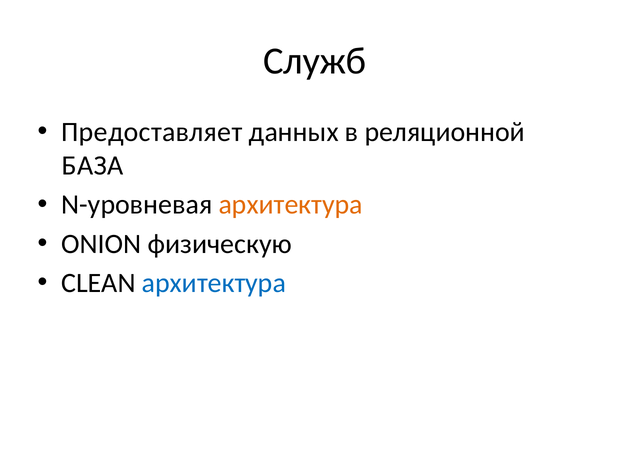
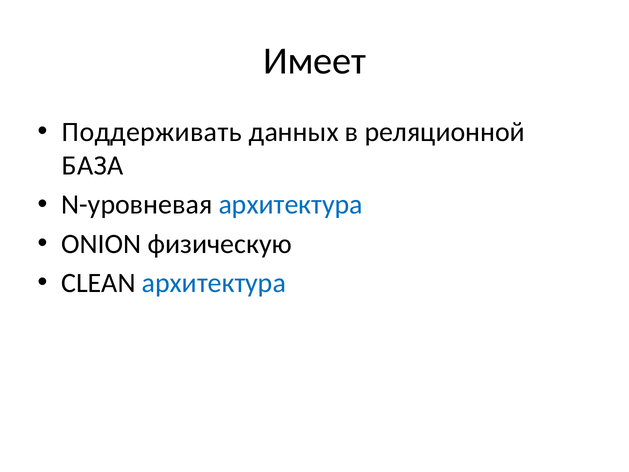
Служб: Служб -> Имеет
Предоставляет: Предоставляет -> Поддерживать
архитектура at (291, 205) colour: orange -> blue
